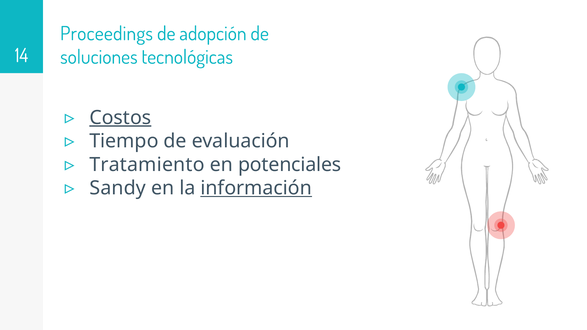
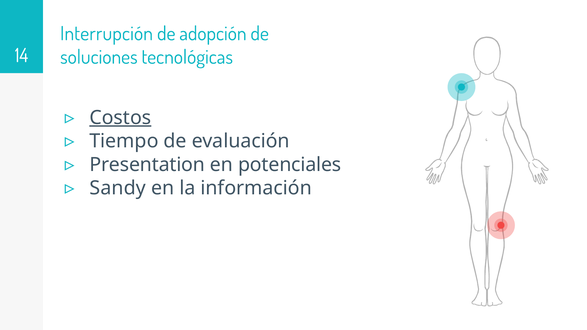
Proceedings: Proceedings -> Interrupción
Tratamiento: Tratamiento -> Presentation
información underline: present -> none
